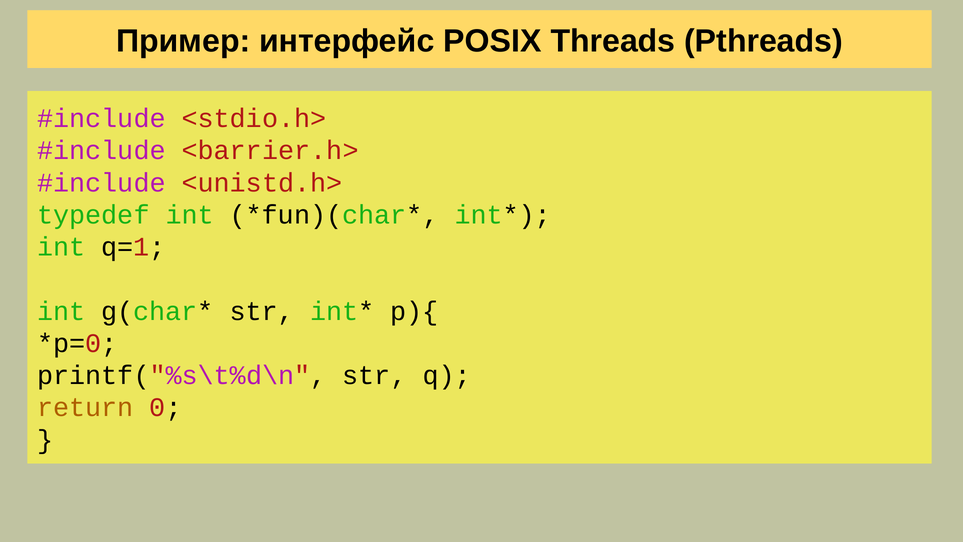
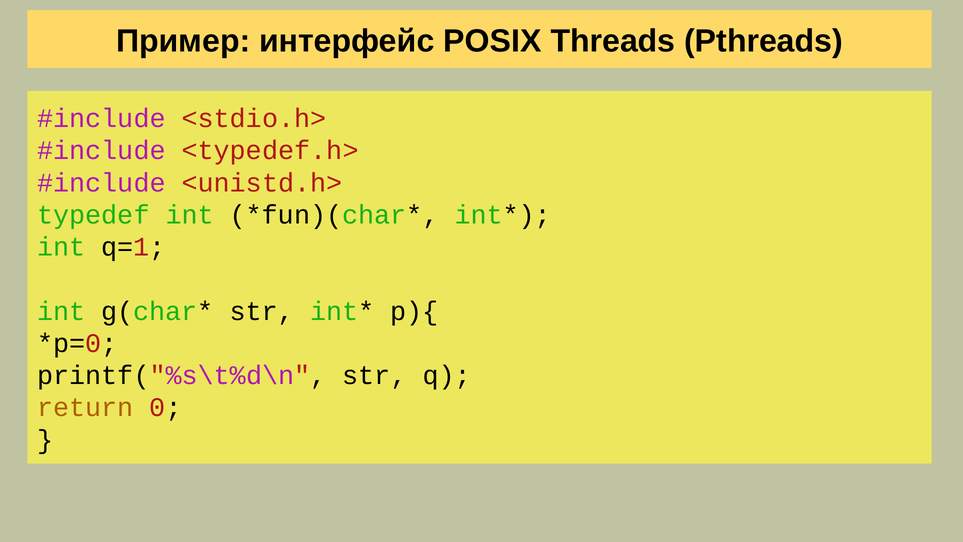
<barrier.h>: <barrier.h> -> <typedef.h>
